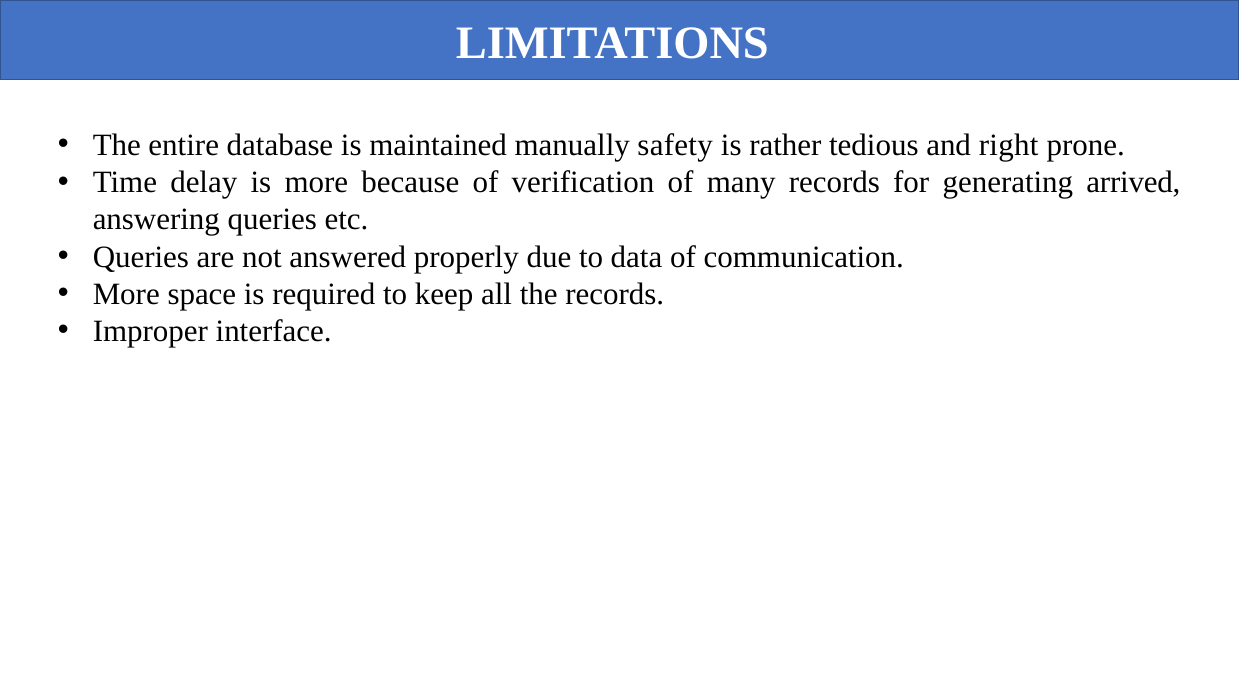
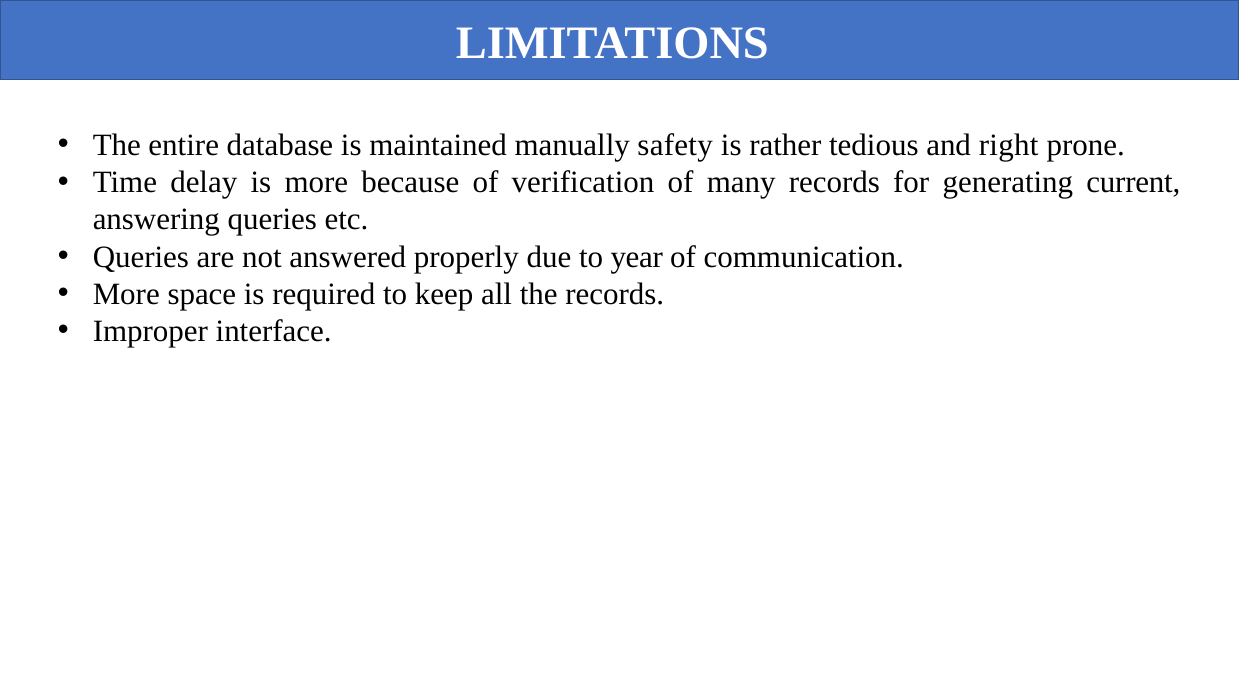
arrived: arrived -> current
data: data -> year
